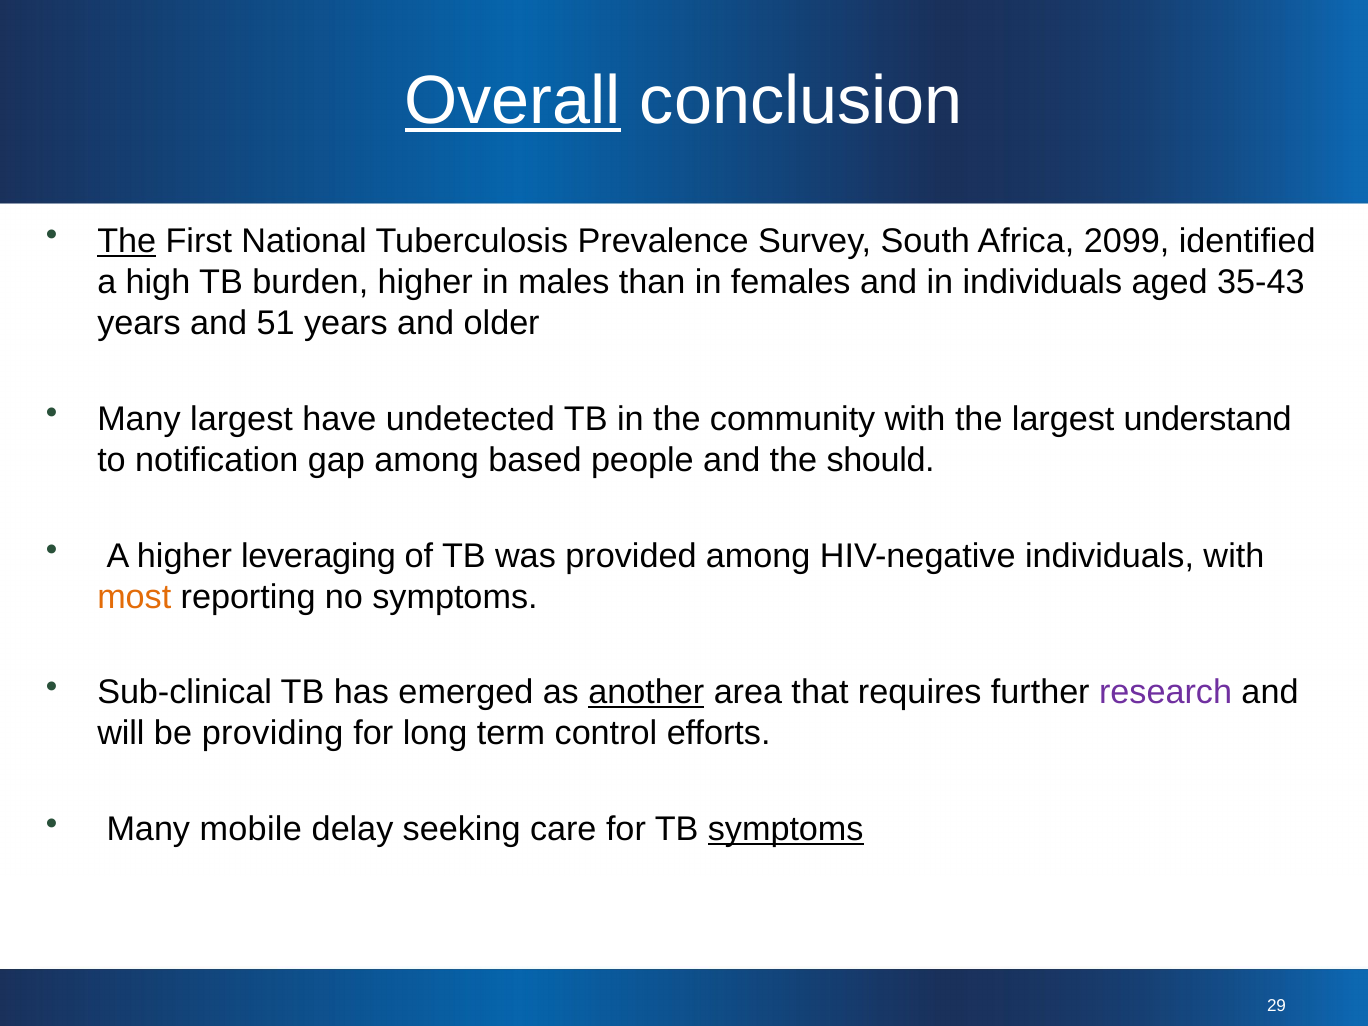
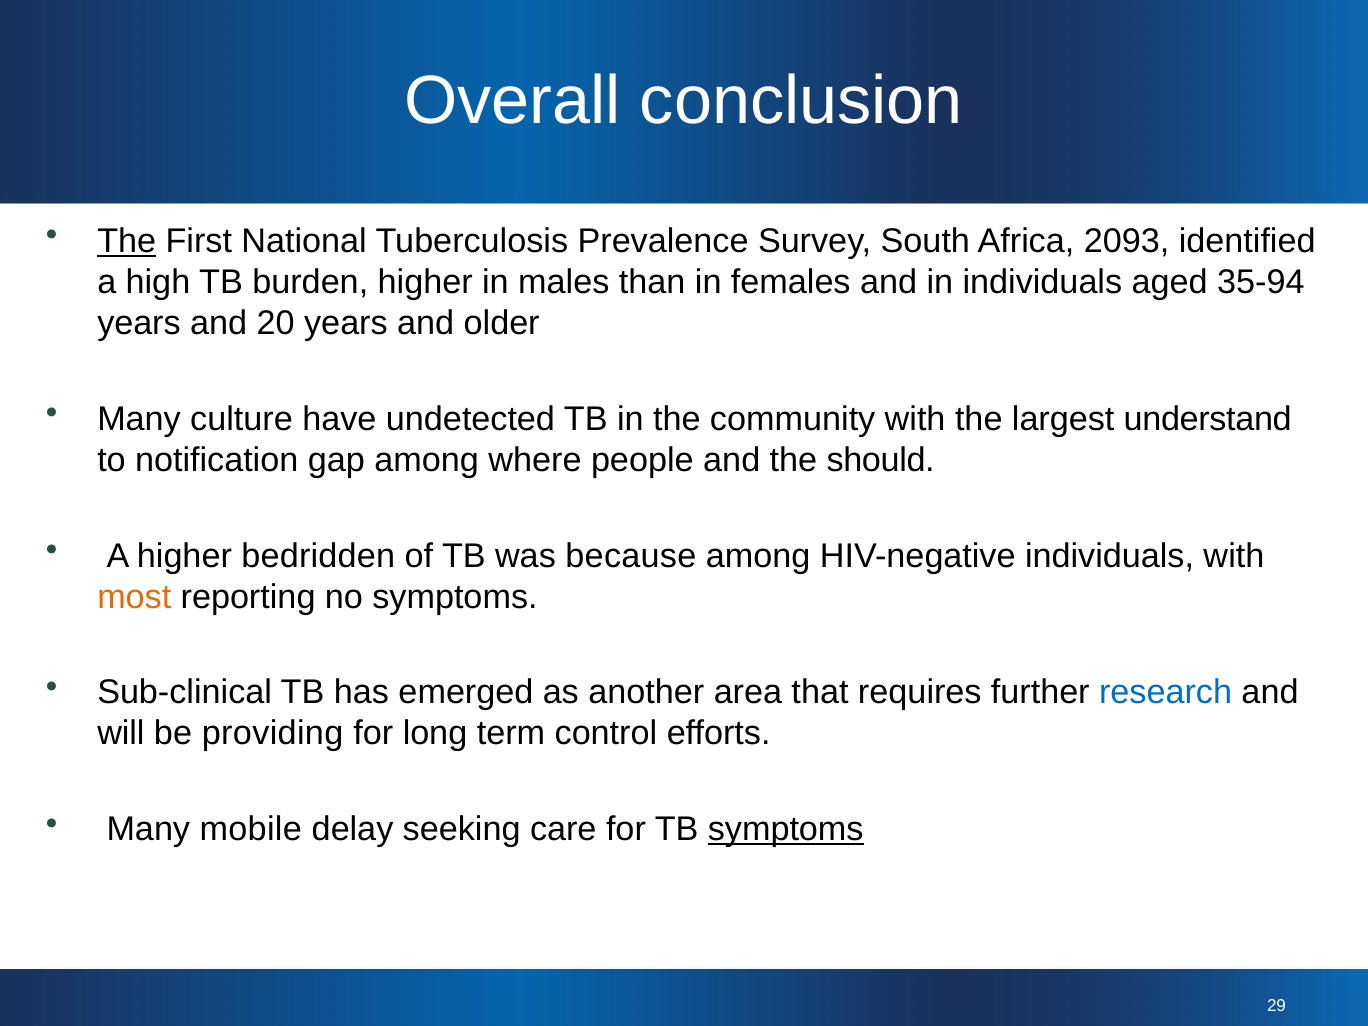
Overall underline: present -> none
2099: 2099 -> 2093
35-43: 35-43 -> 35-94
51: 51 -> 20
Many largest: largest -> culture
based: based -> where
leveraging: leveraging -> bedridden
provided: provided -> because
another underline: present -> none
research colour: purple -> blue
